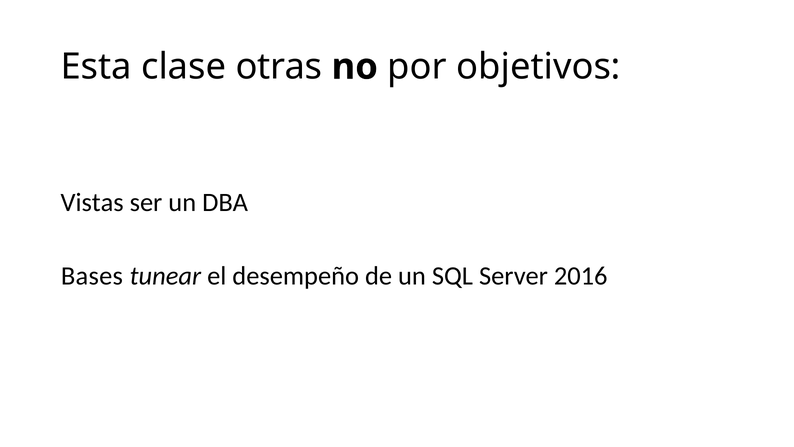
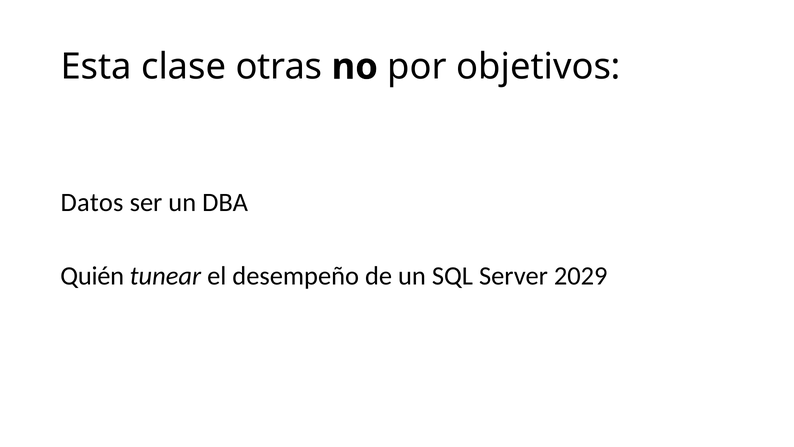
Vistas: Vistas -> Datos
Bases: Bases -> Quién
2016: 2016 -> 2029
